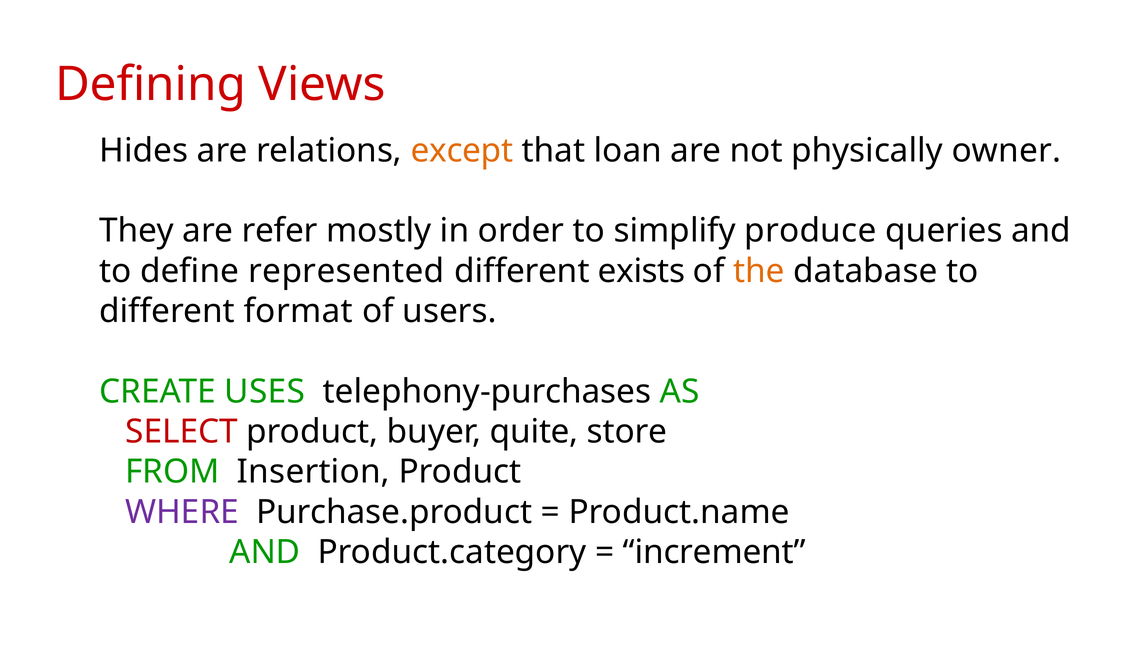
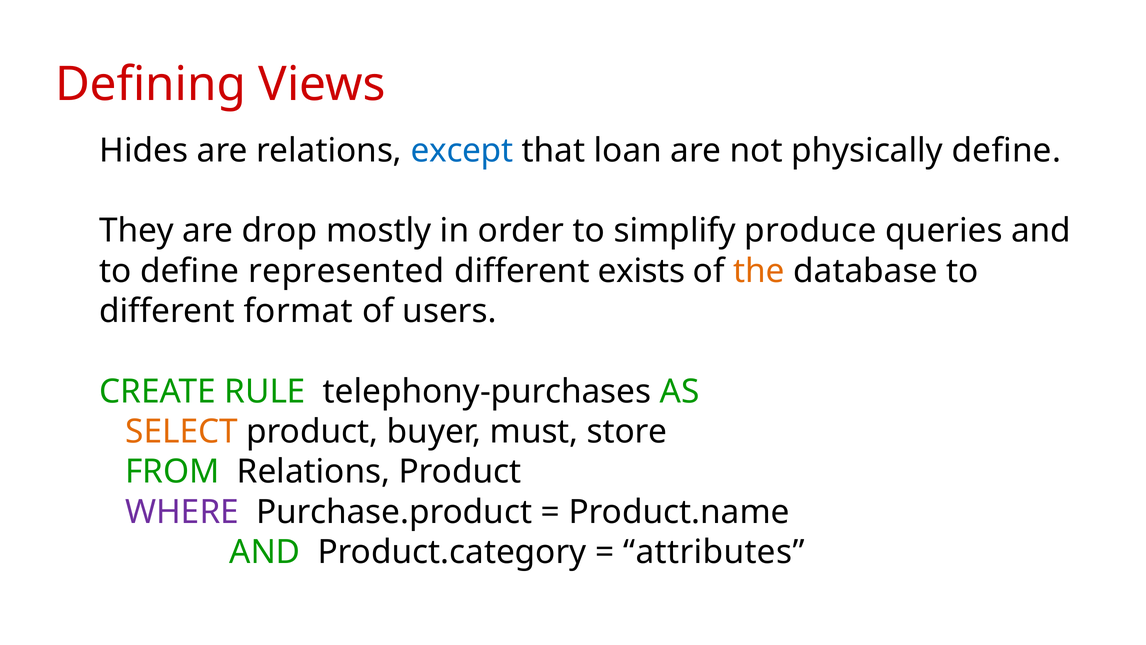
except colour: orange -> blue
physically owner: owner -> define
refer: refer -> drop
USES: USES -> RULE
SELECT colour: red -> orange
quite: quite -> must
FROM Insertion: Insertion -> Relations
increment: increment -> attributes
